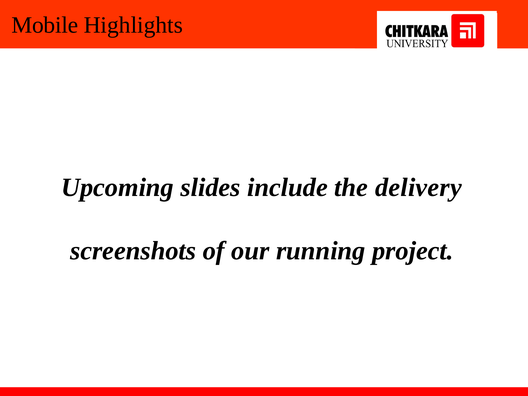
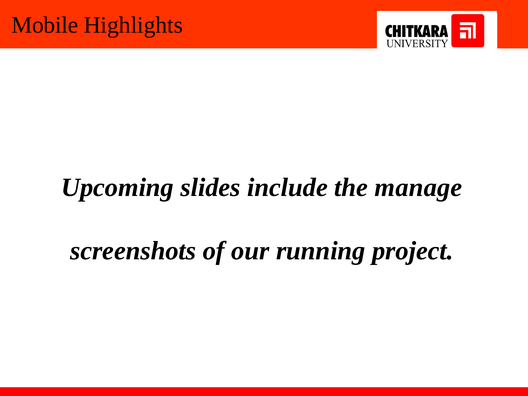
delivery: delivery -> manage
